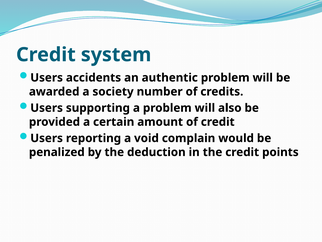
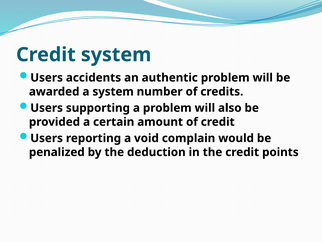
a society: society -> system
